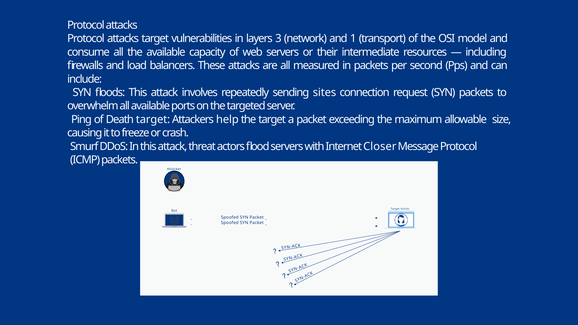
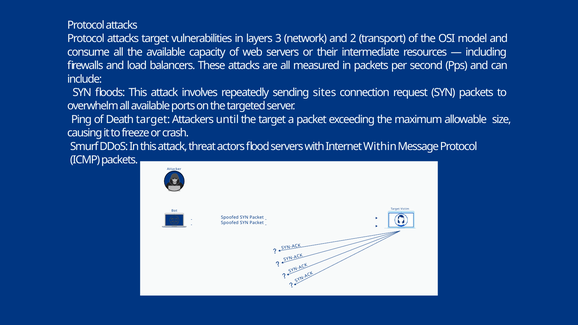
1: 1 -> 2
help: help -> until
Closer: Closer -> Within
